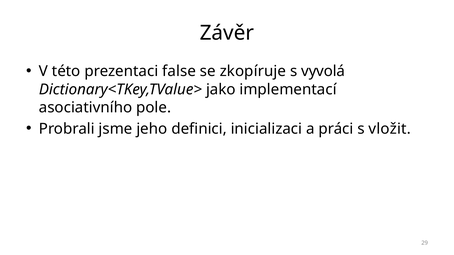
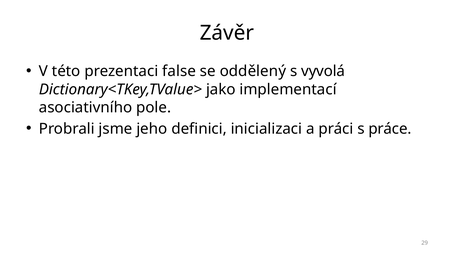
zkopíruje: zkopíruje -> oddělený
vložit: vložit -> práce
